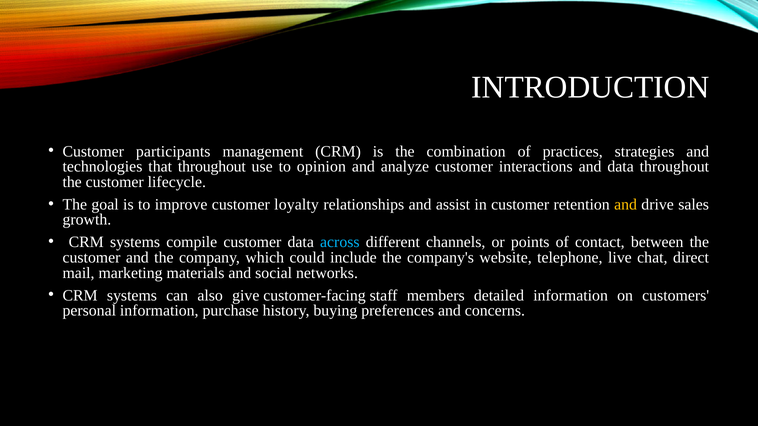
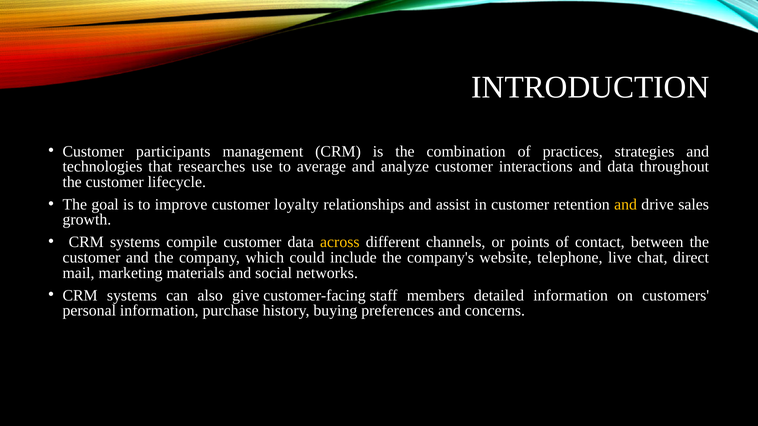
that throughout: throughout -> researches
opinion: opinion -> average
across colour: light blue -> yellow
